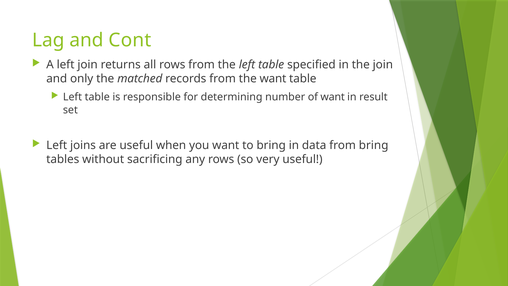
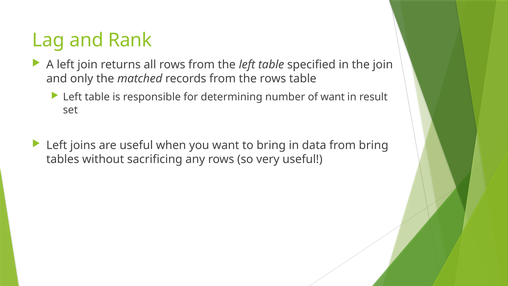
Cont: Cont -> Rank
the want: want -> rows
